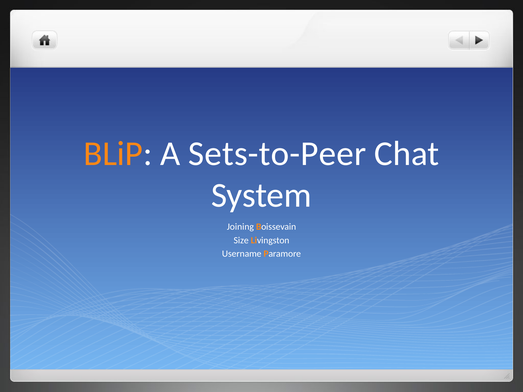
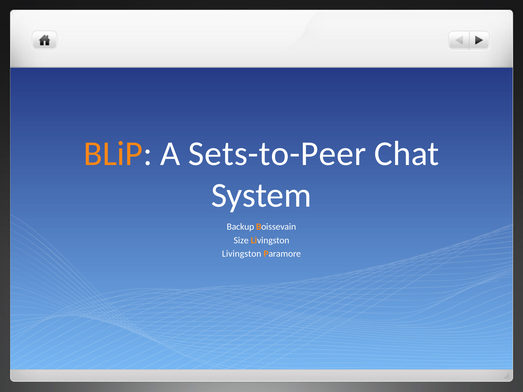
Joining: Joining -> Backup
Username at (242, 254): Username -> Livingston
